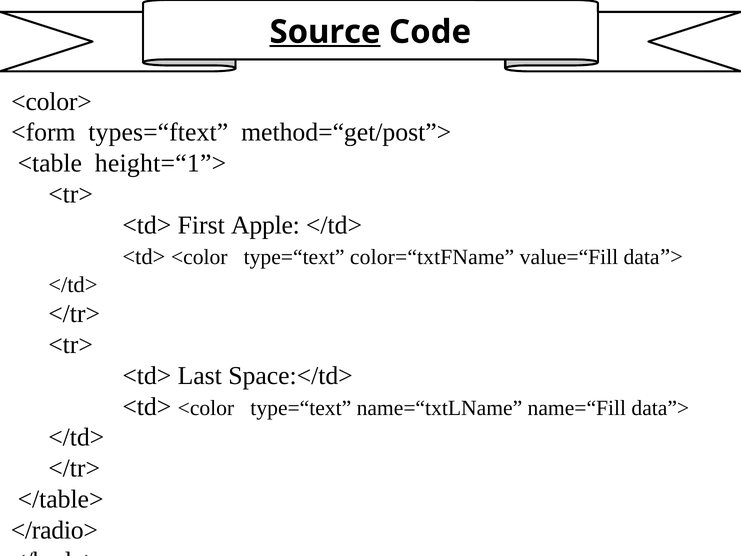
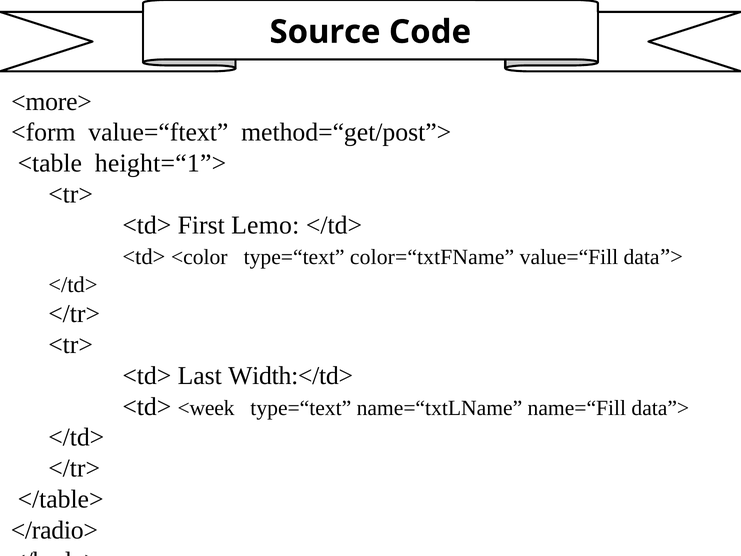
Source underline: present -> none
<color>: <color> -> <more>
types=“ftext: types=“ftext -> value=“ftext
Apple: Apple -> Lemo
Space:</td>: Space:</td> -> Width:</td>
<color at (206, 408): <color -> <week
